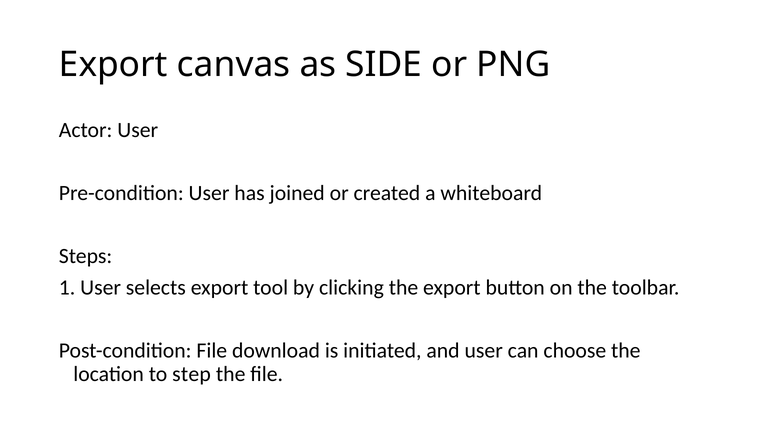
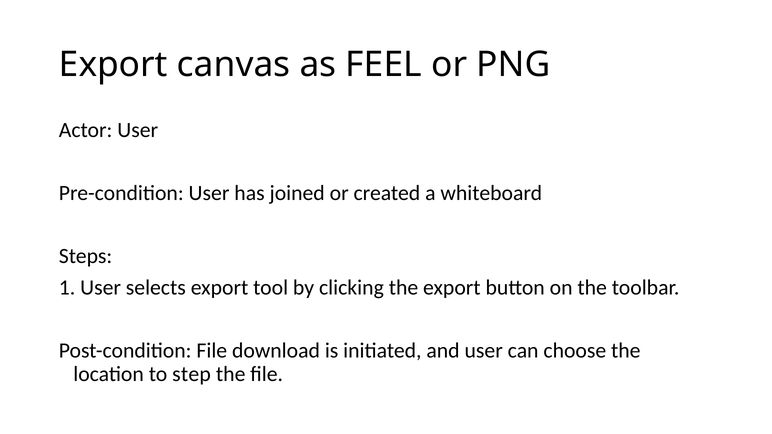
SIDE: SIDE -> FEEL
